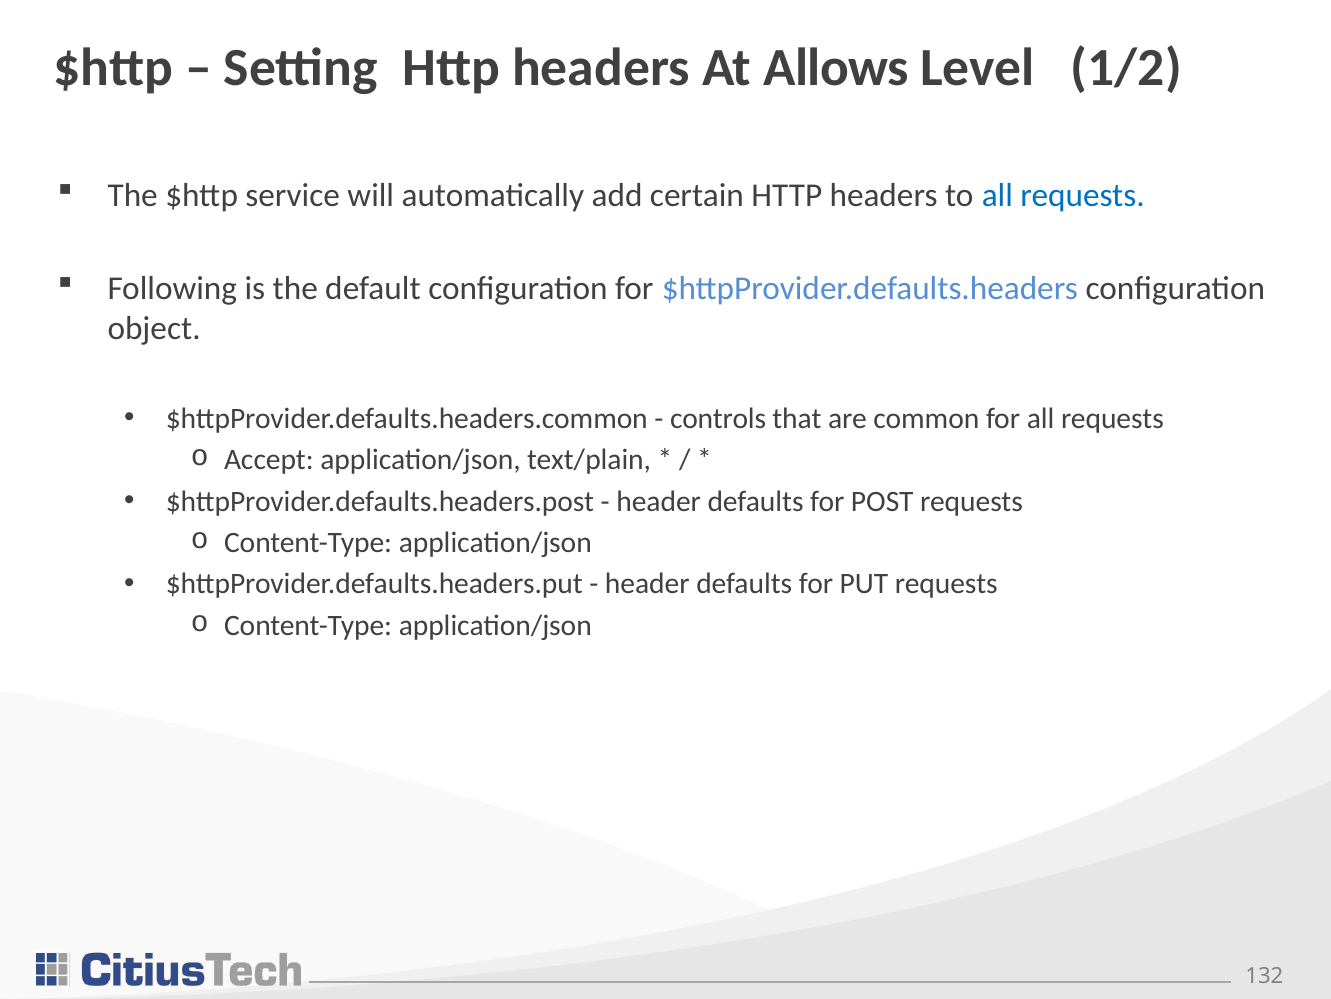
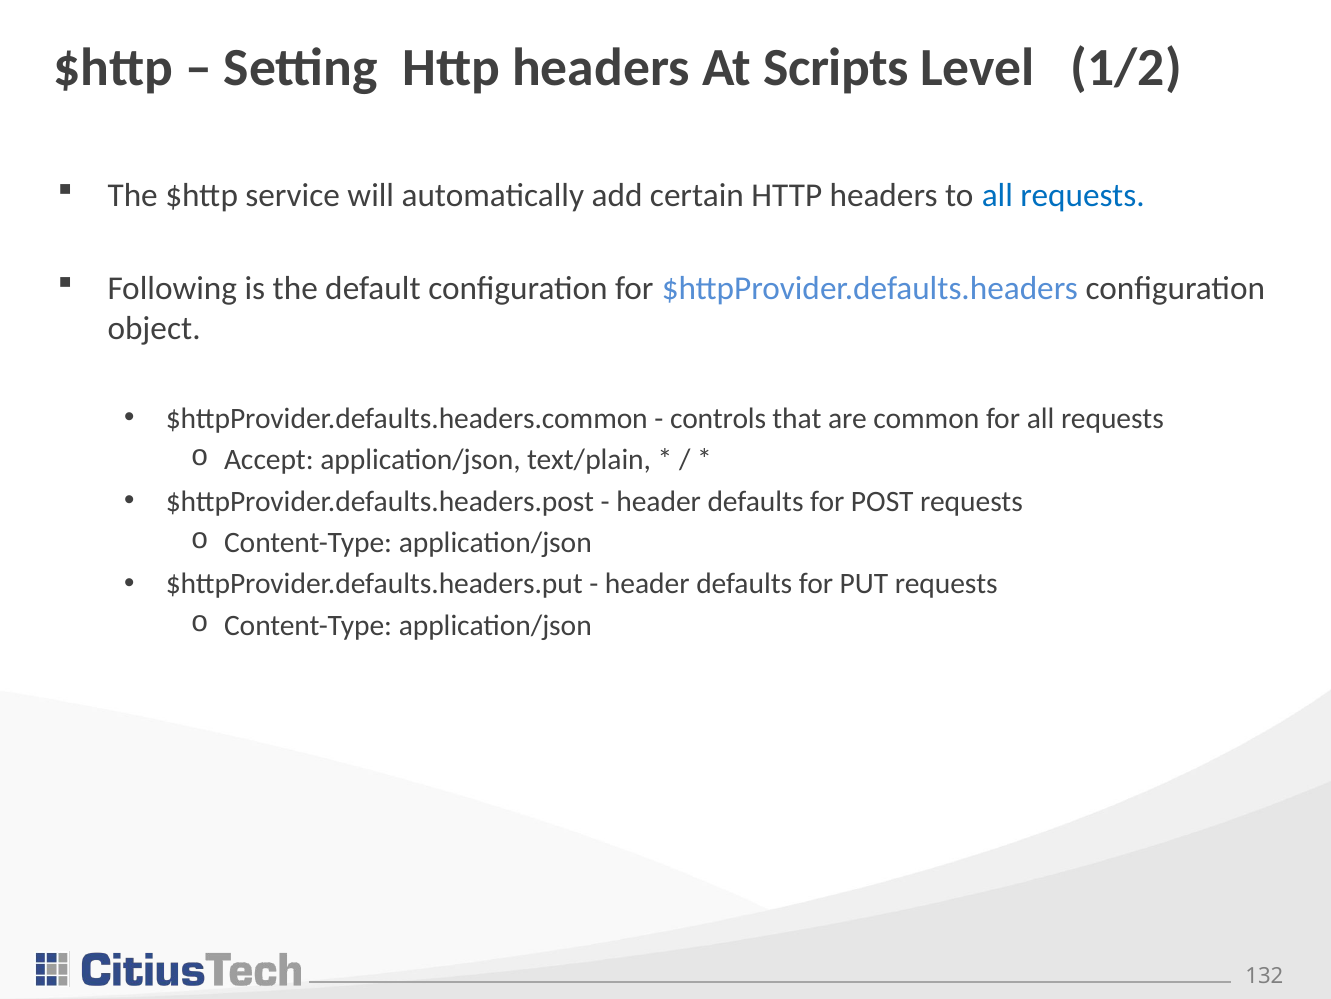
Allows: Allows -> Scripts
